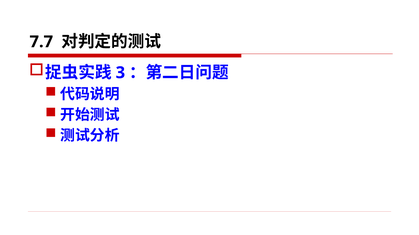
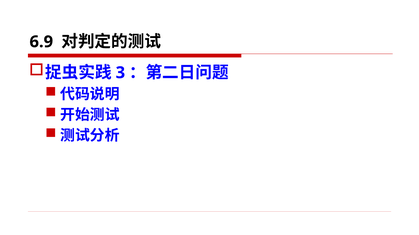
7.7: 7.7 -> 6.9
